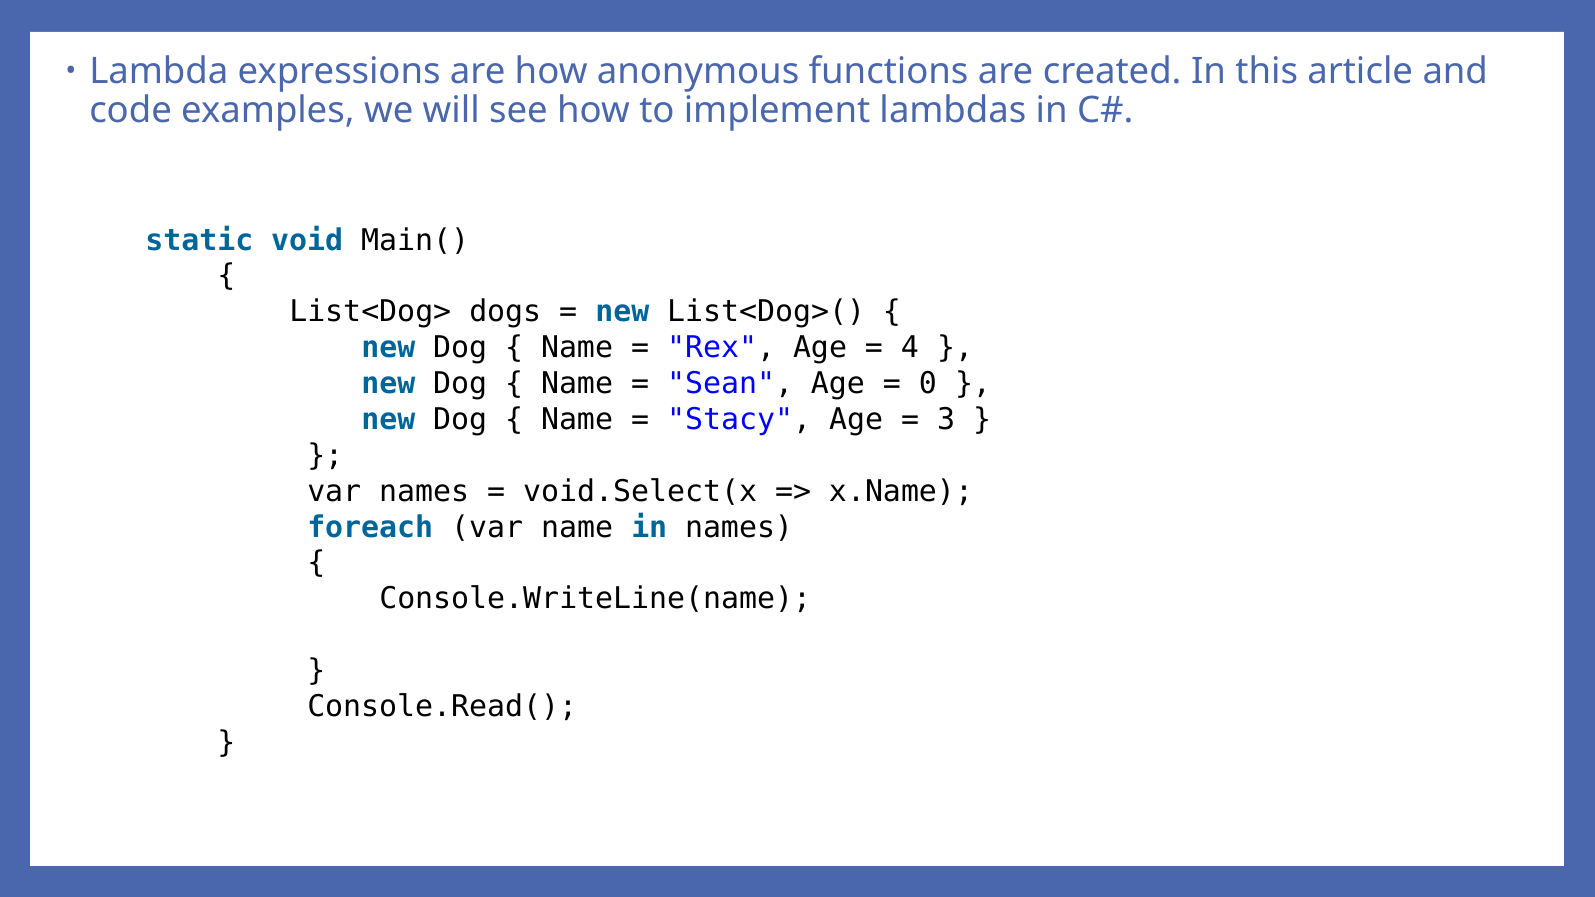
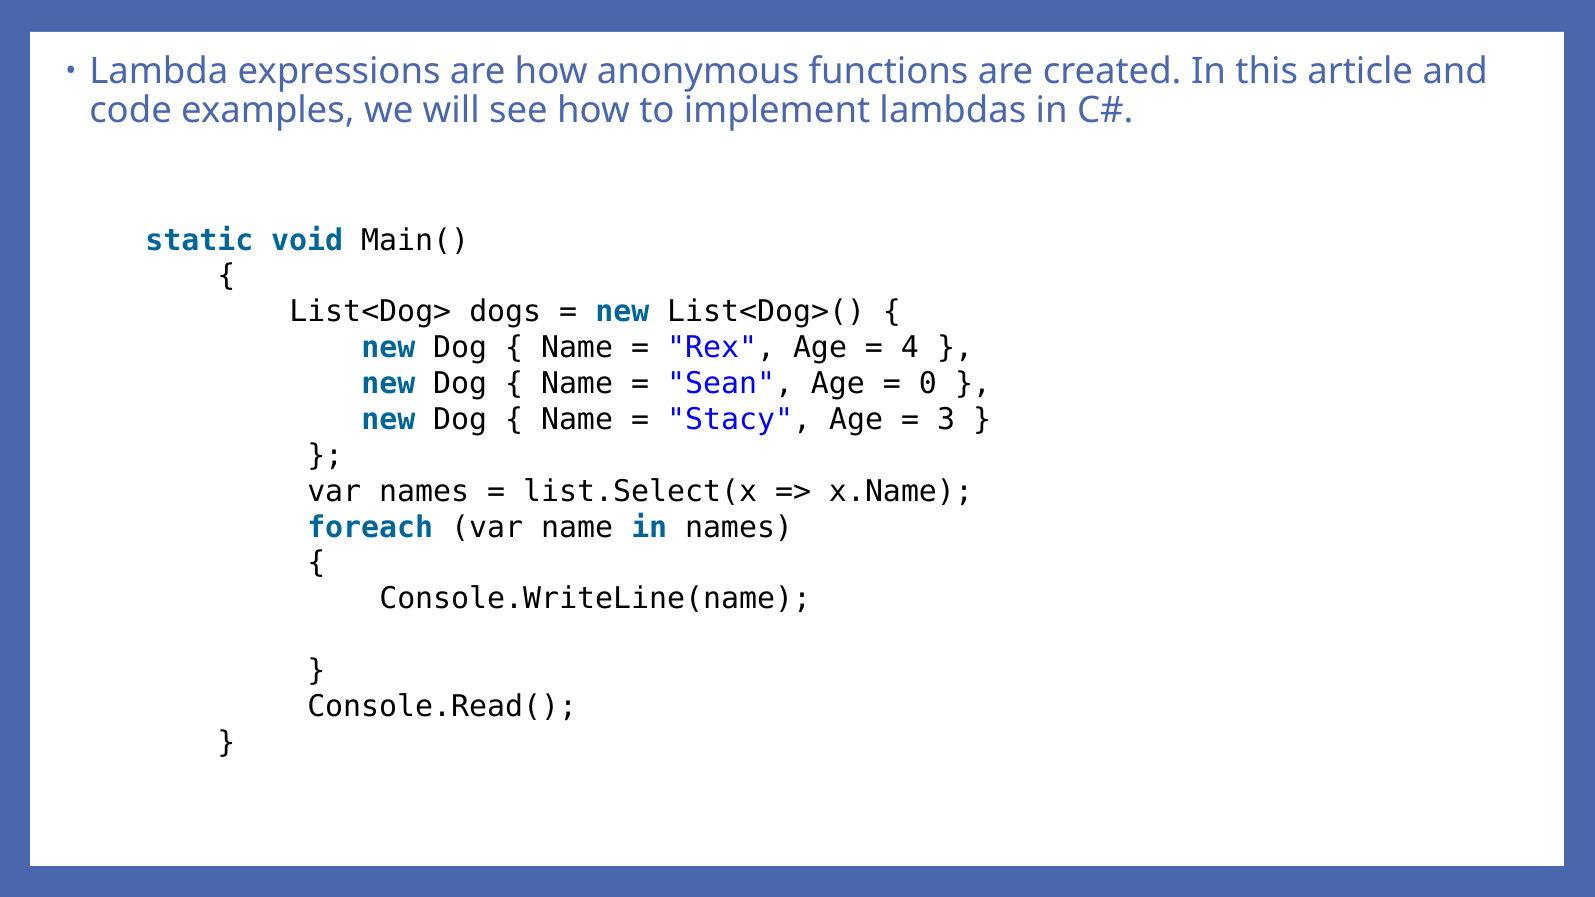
void.Select(x: void.Select(x -> list.Select(x
